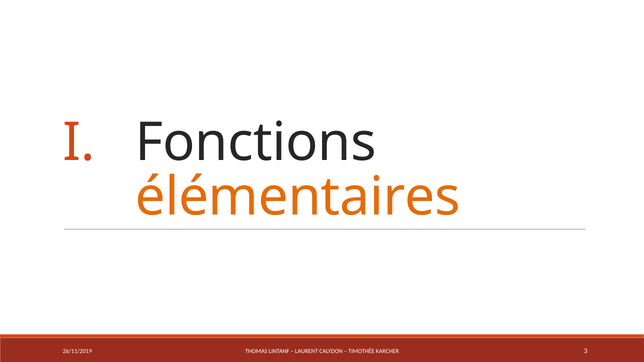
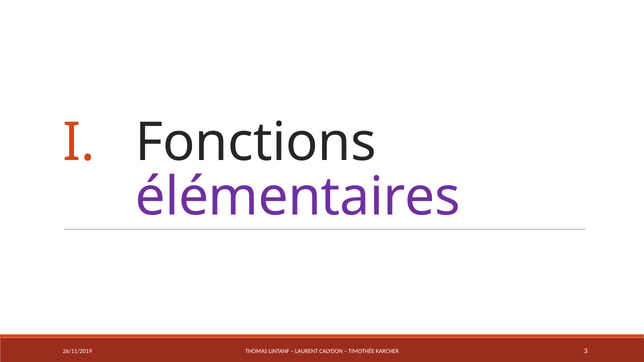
élémentaires colour: orange -> purple
